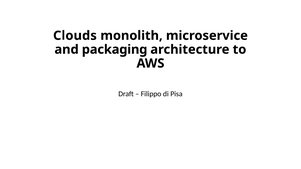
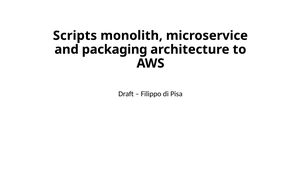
Clouds: Clouds -> Scripts
